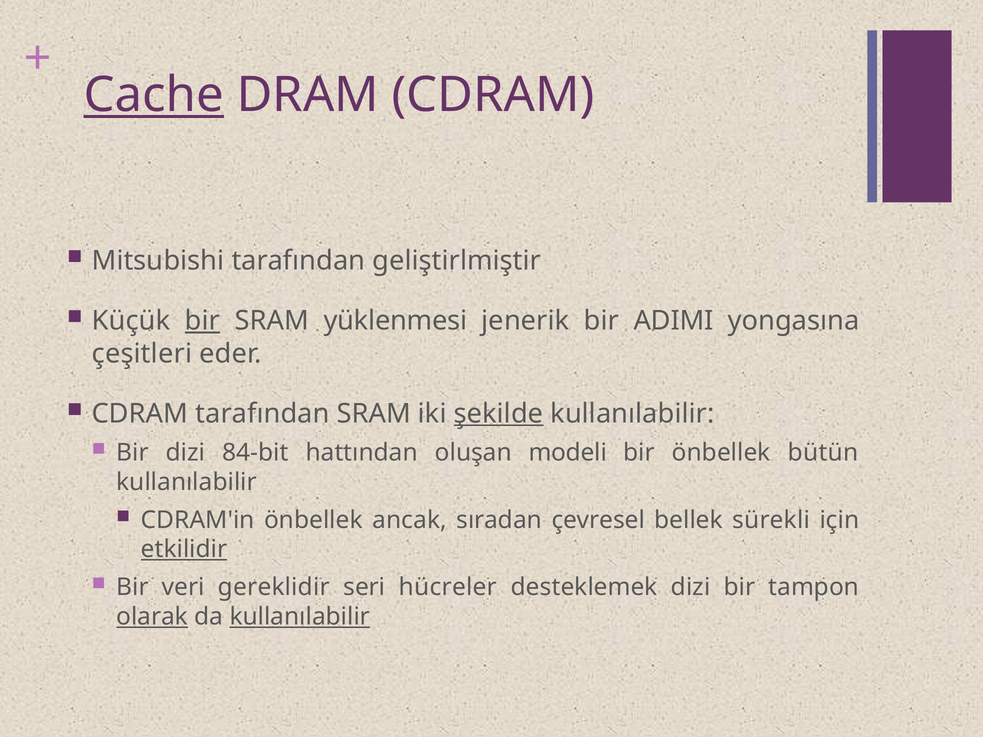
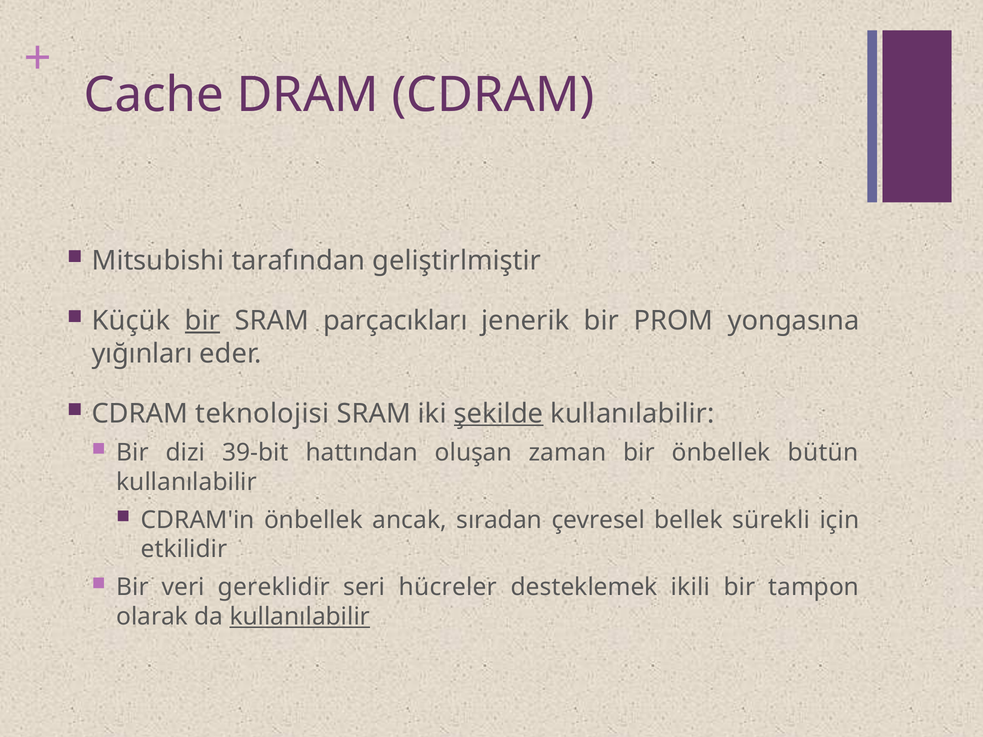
Cache underline: present -> none
yüklenmesi: yüklenmesi -> parçacıkları
ADIMI: ADIMI -> PROM
çeşitleri: çeşitleri -> yığınları
CDRAM tarafından: tarafından -> teknolojisi
84-bit: 84-bit -> 39-bit
modeli: modeli -> zaman
etkilidir underline: present -> none
desteklemek dizi: dizi -> ikili
olarak underline: present -> none
